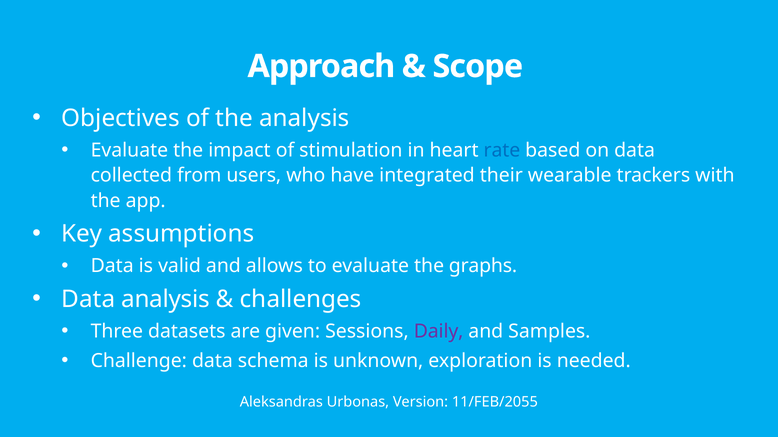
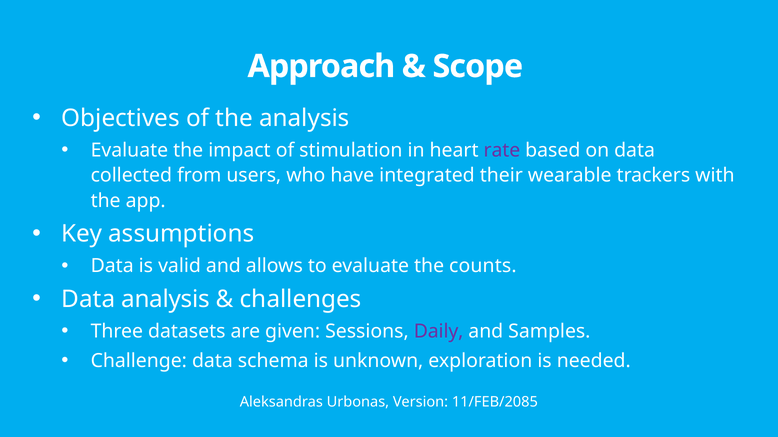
rate colour: blue -> purple
graphs: graphs -> counts
11/FEB/2055: 11/FEB/2055 -> 11/FEB/2085
